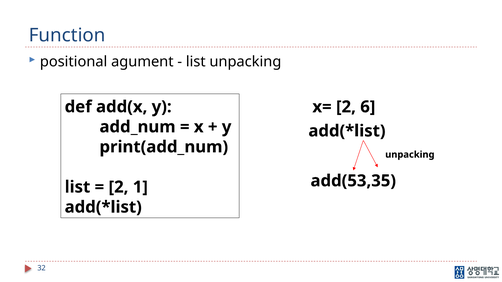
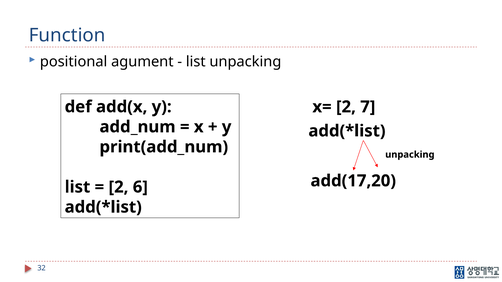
6: 6 -> 7
add(53,35: add(53,35 -> add(17,20
1: 1 -> 6
